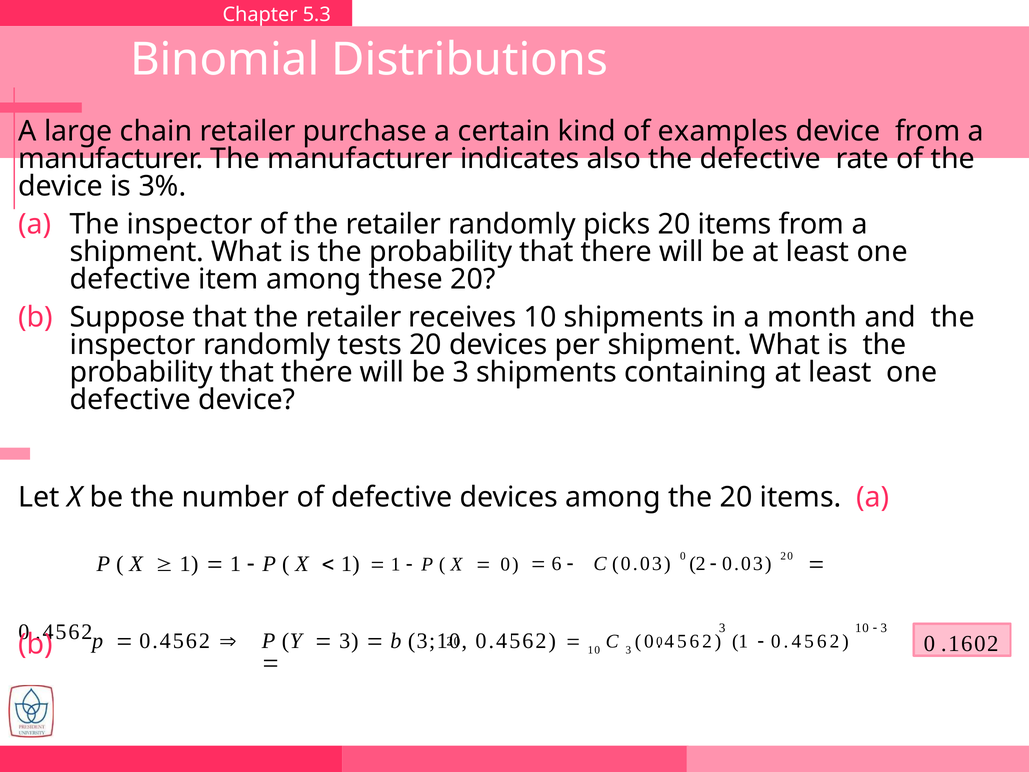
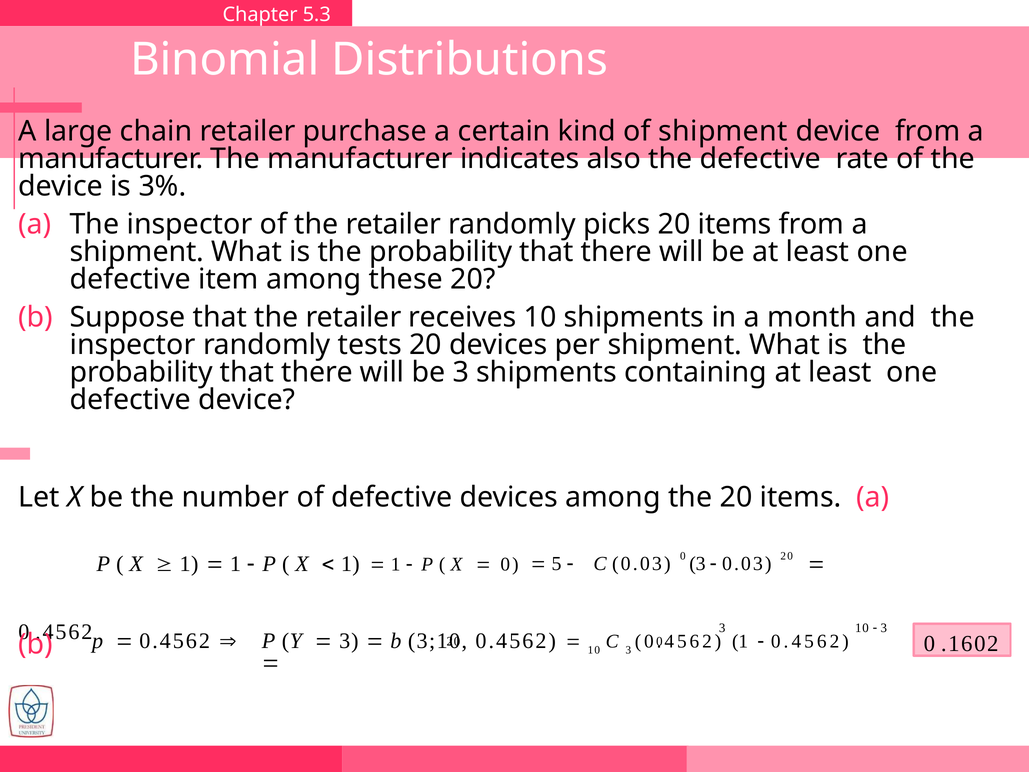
of examples: examples -> shipment
6: 6 -> 5
0 2: 2 -> 3
